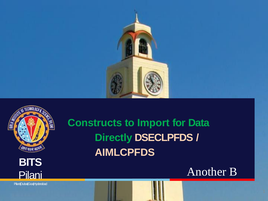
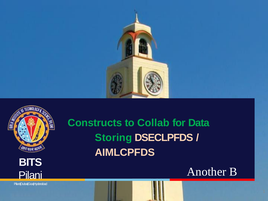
Import: Import -> Collab
Directly: Directly -> Storing
